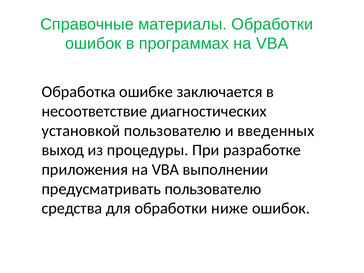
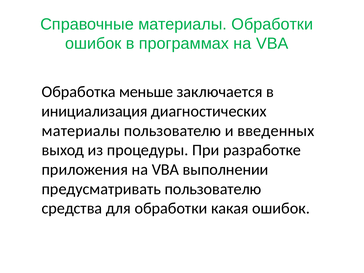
ошибке: ошибке -> меньше
несоответствие: несоответствие -> инициализация
установкой at (81, 131): установкой -> материалы
ниже: ниже -> какая
